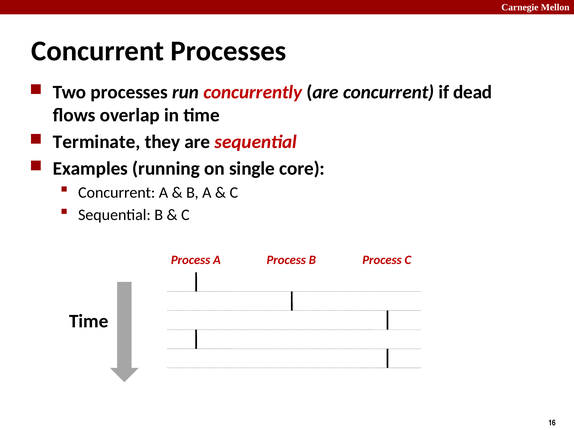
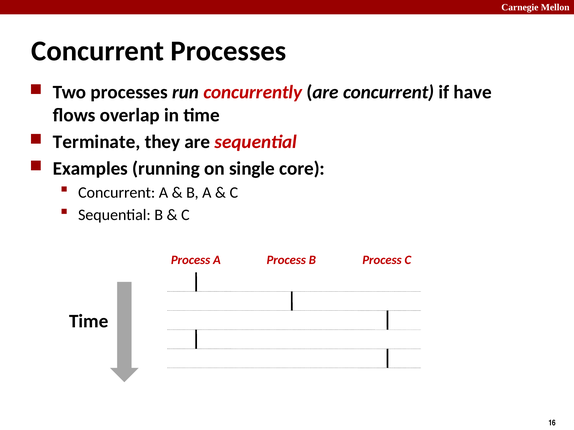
dead: dead -> have
